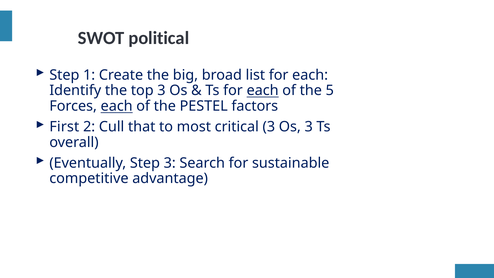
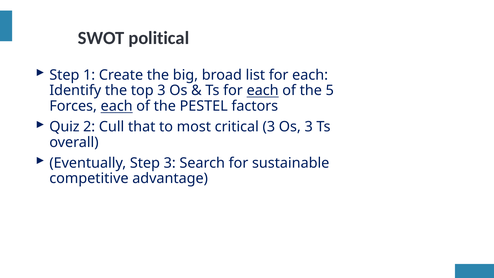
First: First -> Quiz
